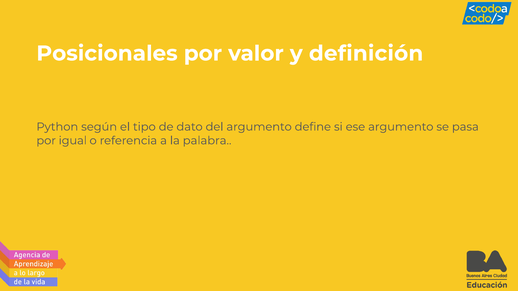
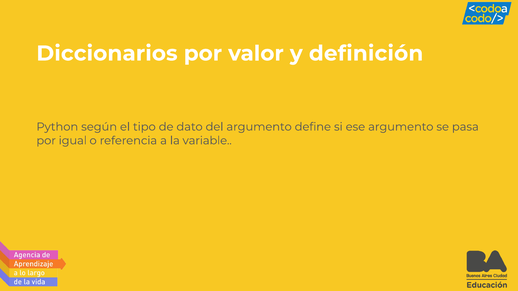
Posicionales: Posicionales -> Diccionarios
palabra: palabra -> variable
